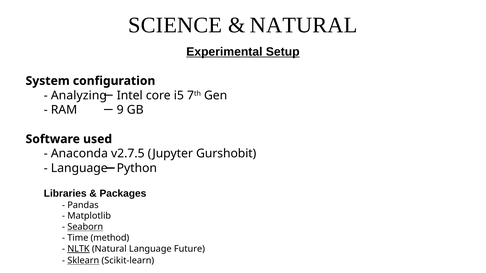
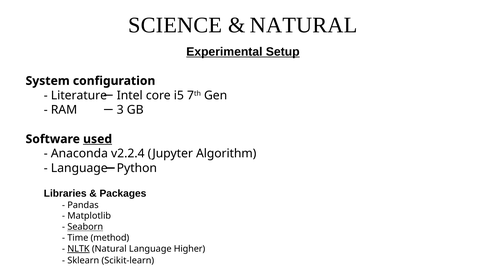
Analyzing: Analyzing -> Literature
9: 9 -> 3
used underline: none -> present
v2.7.5: v2.7.5 -> v2.2.4
Gurshobit: Gurshobit -> Algorithm
Future: Future -> Higher
Sklearn underline: present -> none
